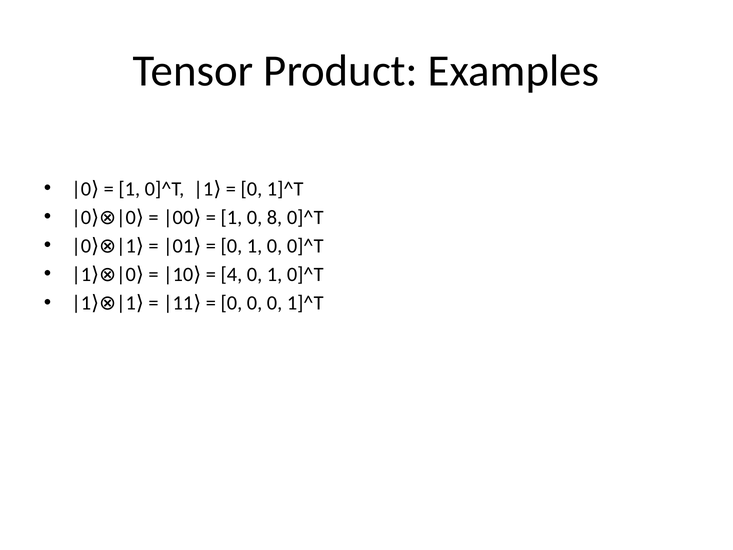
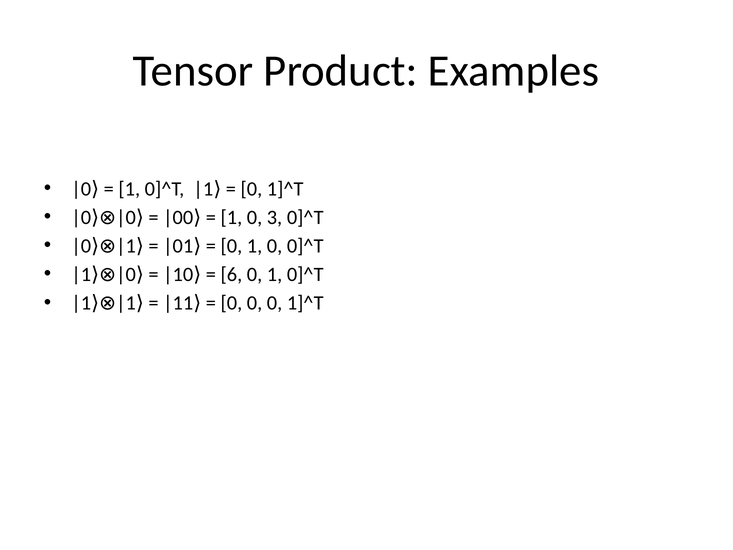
8: 8 -> 3
4: 4 -> 6
